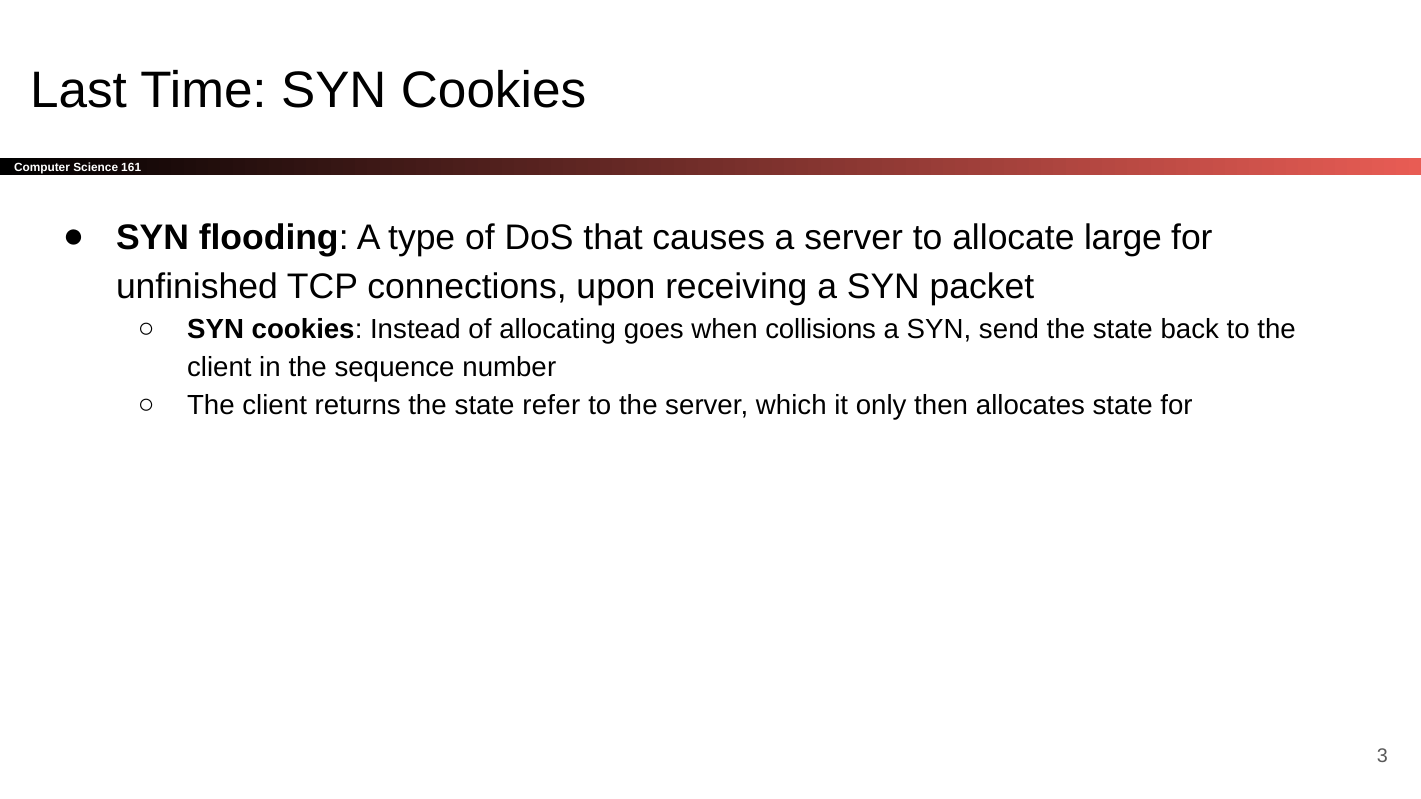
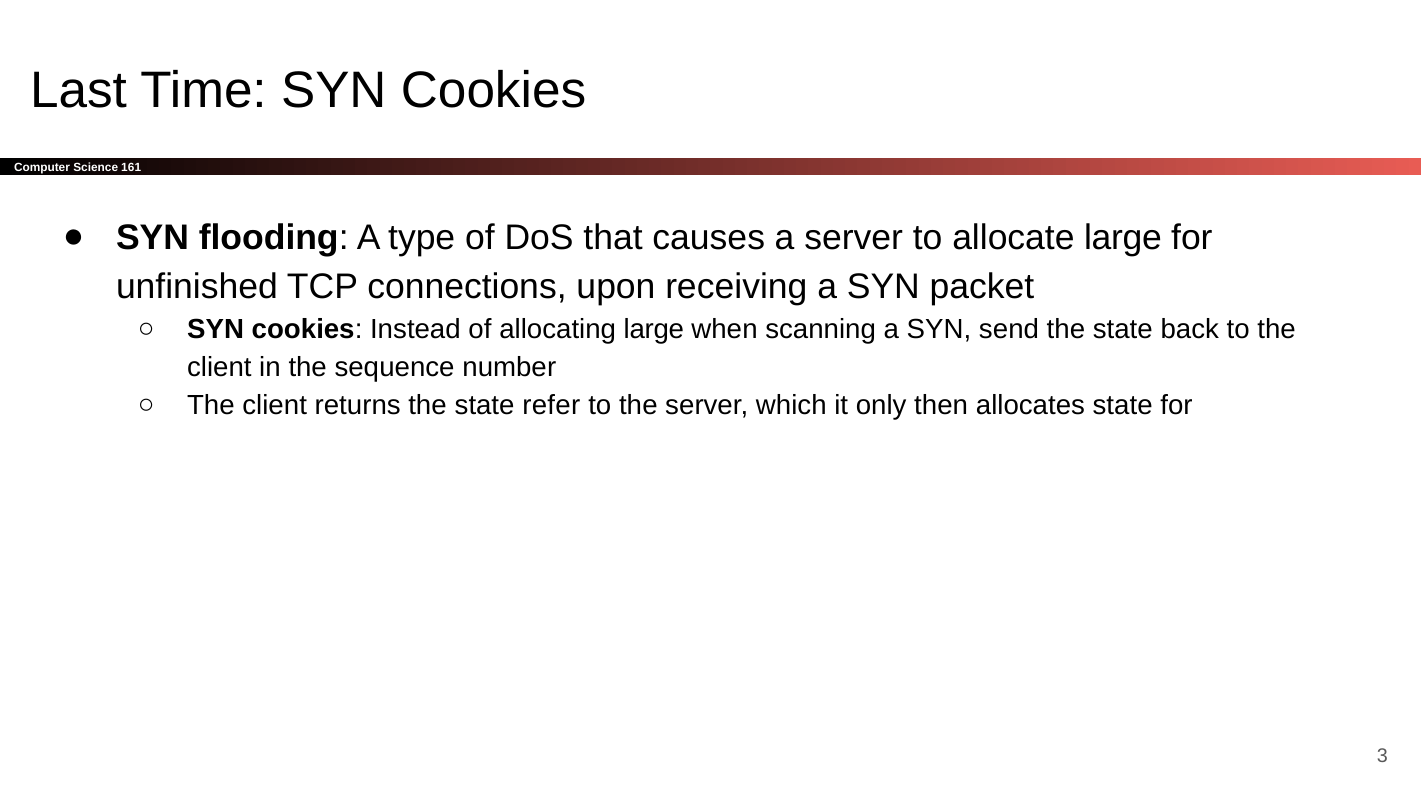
allocating goes: goes -> large
collisions: collisions -> scanning
